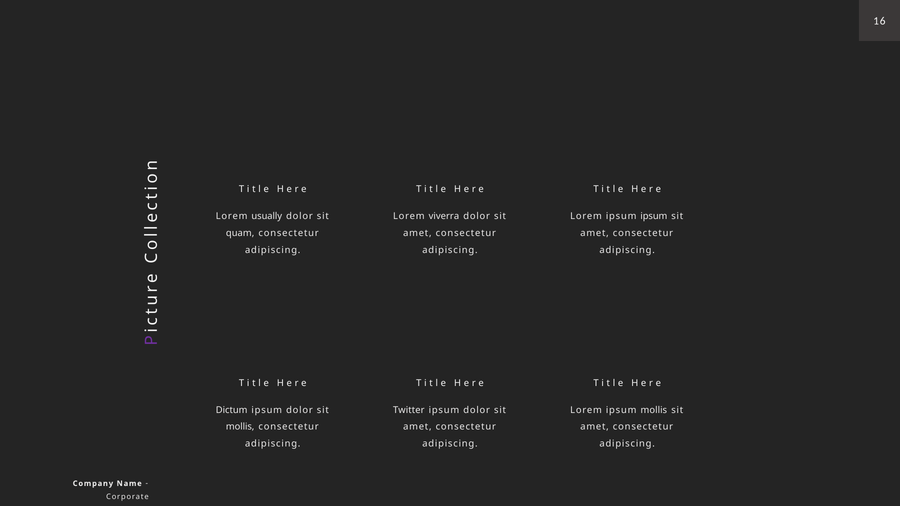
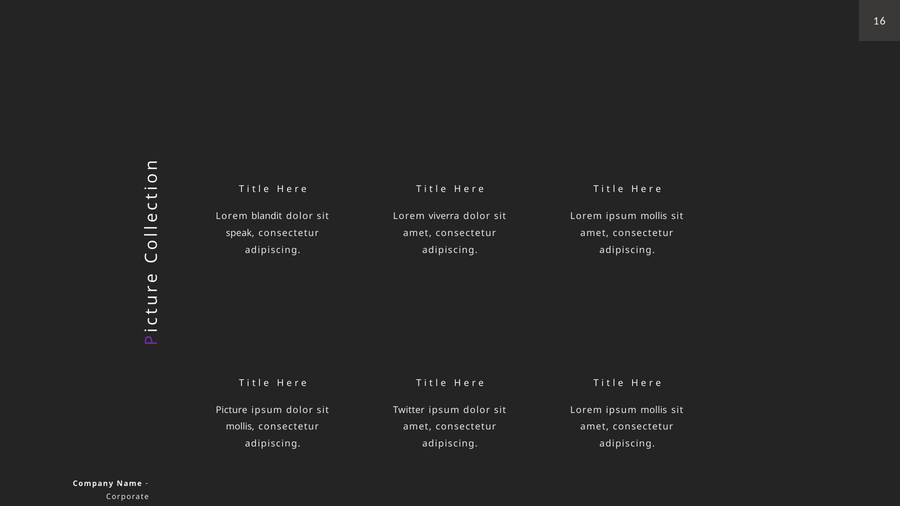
usually: usually -> blandit
ipsum at (654, 216): ipsum -> mollis
quam: quam -> speak
Dictum: Dictum -> Picture
